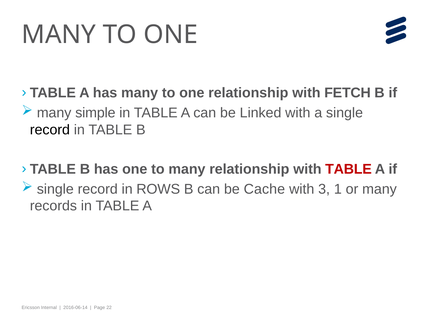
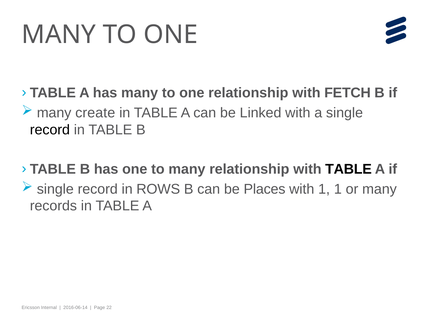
simple: simple -> create
TABLE at (349, 169) colour: red -> black
Cache: Cache -> Places
with 3: 3 -> 1
